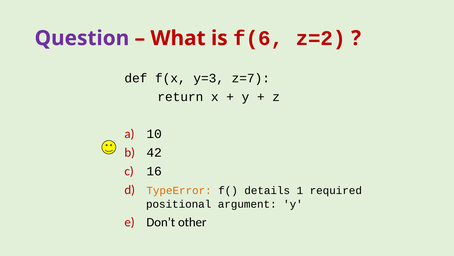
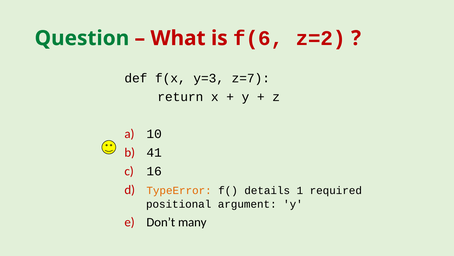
Question colour: purple -> green
42: 42 -> 41
other: other -> many
